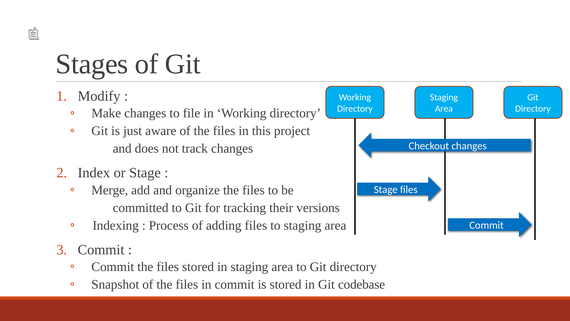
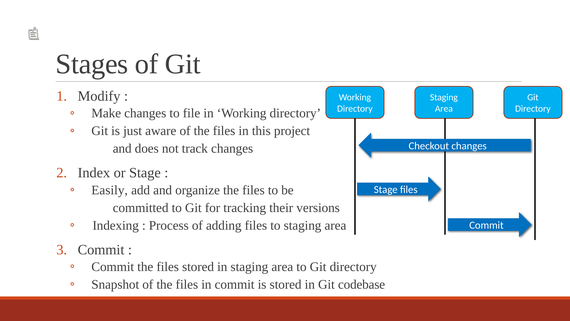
Merge: Merge -> Easily
